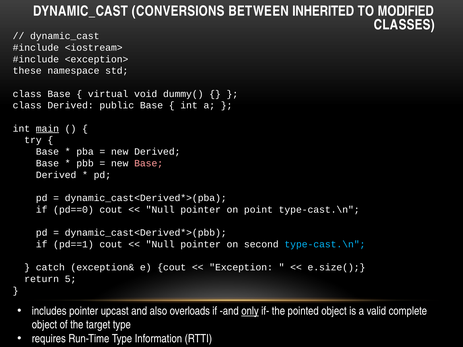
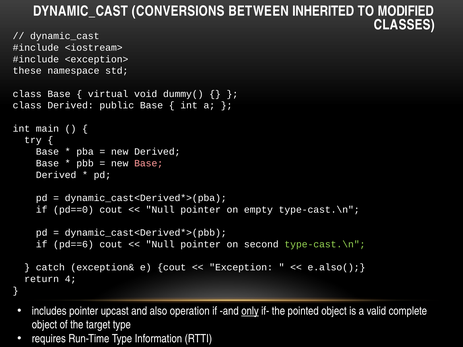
main underline: present -> none
point: point -> empty
pd==1: pd==1 -> pd==6
type-cast.\n at (325, 244) colour: light blue -> light green
e.size(: e.size( -> e.also(
5: 5 -> 4
overloads: overloads -> operation
